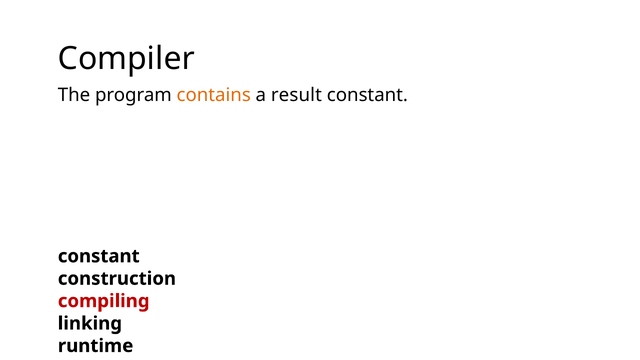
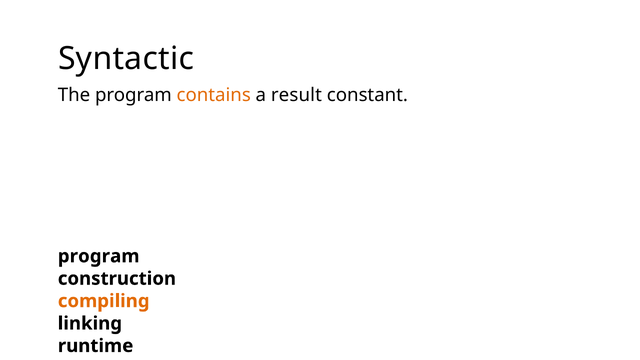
Compiler: Compiler -> Syntactic
constant at (99, 256): constant -> program
compiling colour: red -> orange
